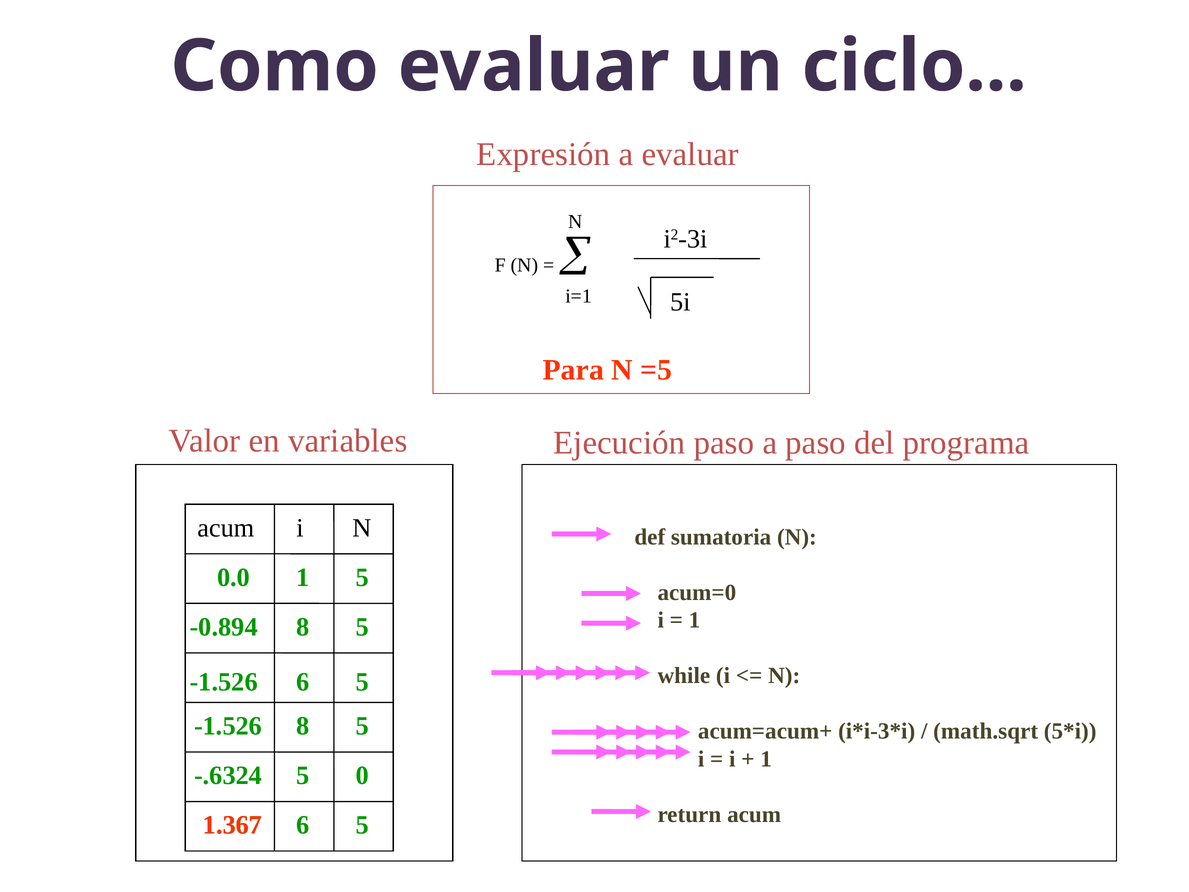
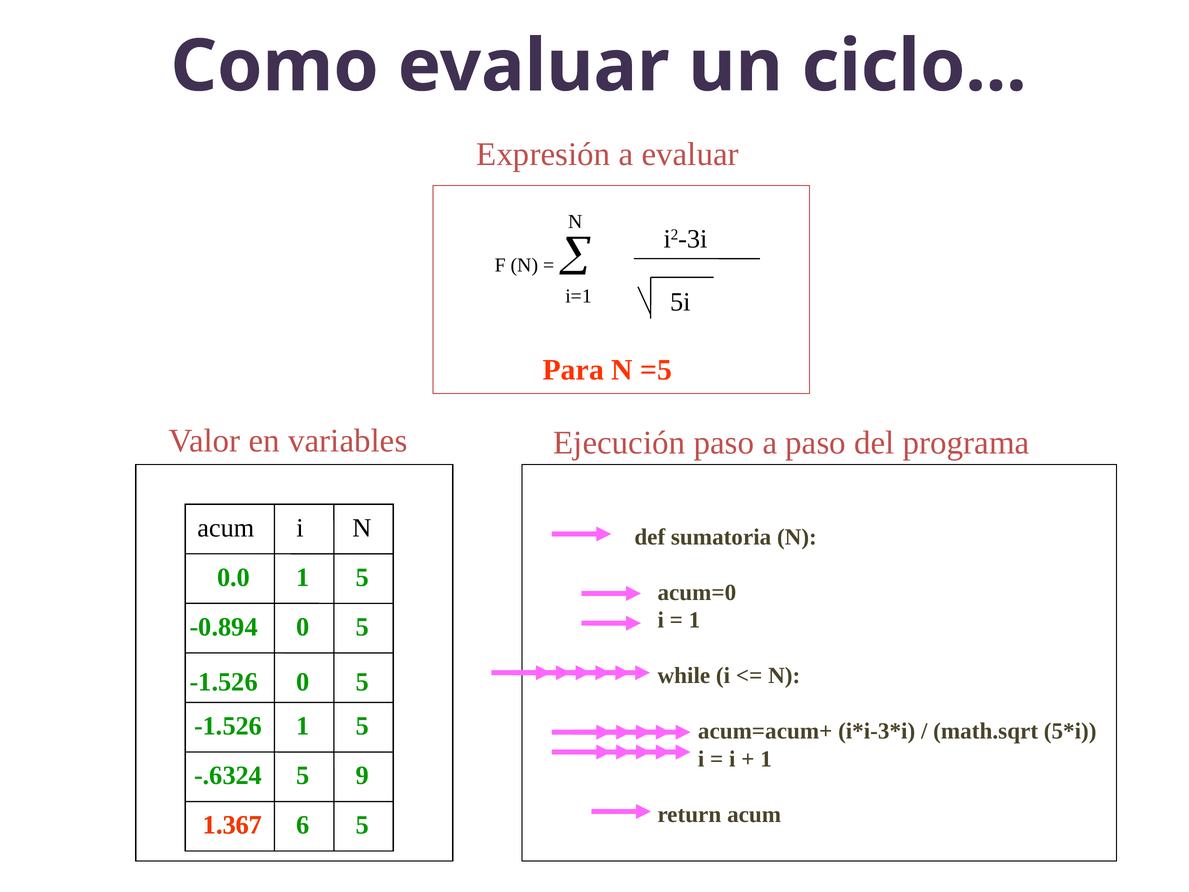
-0.894 8: 8 -> 0
-1.526 6: 6 -> 0
-1.526 8: 8 -> 1
0: 0 -> 9
